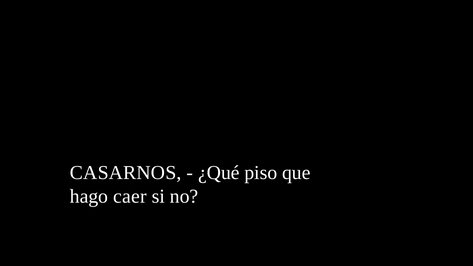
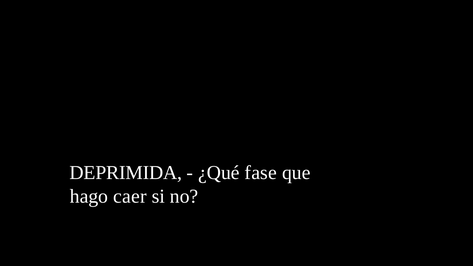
CASARNOS: CASARNOS -> DEPRIMIDA
piso: piso -> fase
